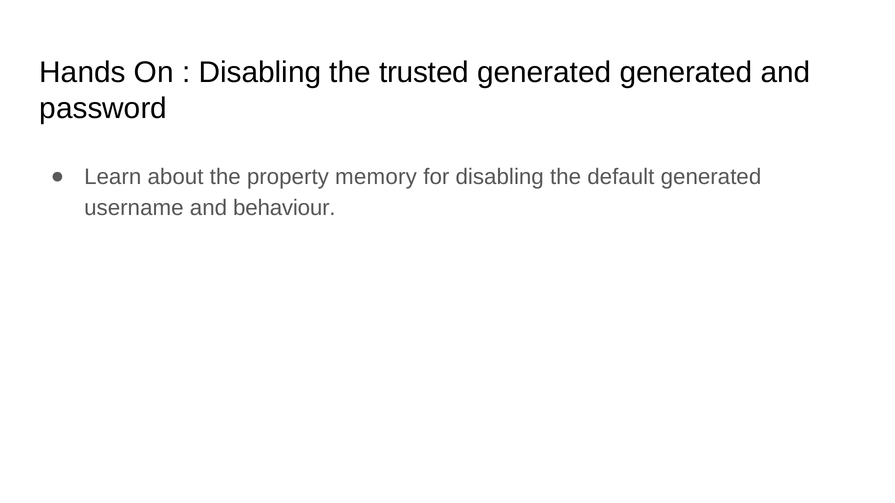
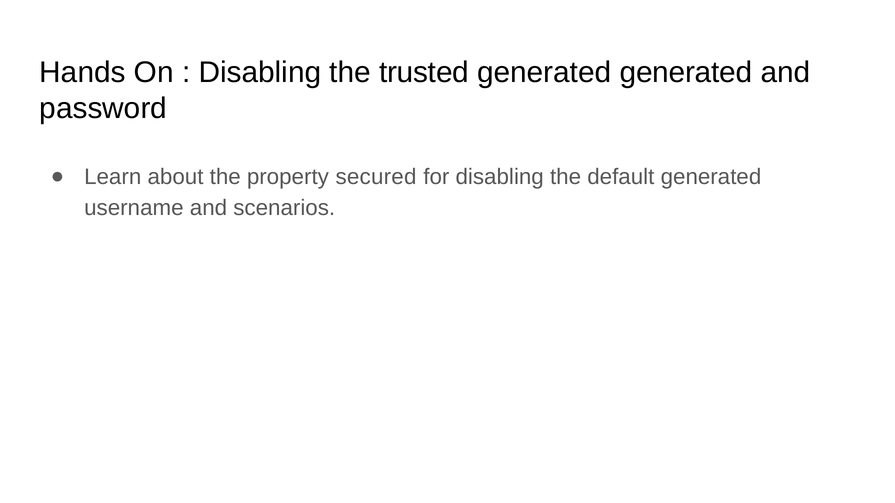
memory: memory -> secured
behaviour: behaviour -> scenarios
